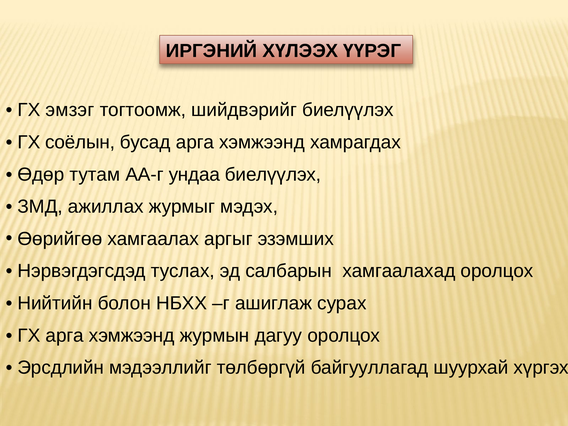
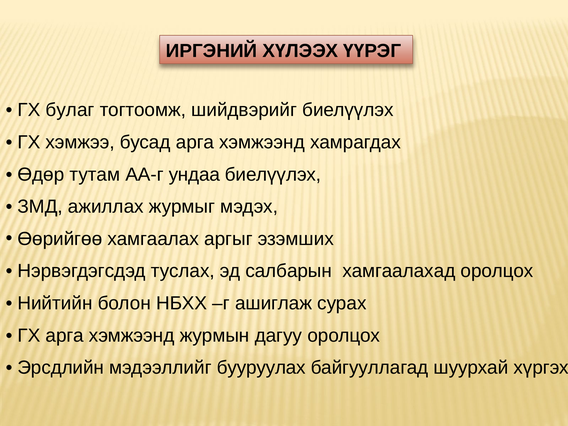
эмзэг: эмзэг -> булаг
соёлын: соёлын -> хэмжээ
төлбөргүй: төлбөргүй -> бууруулах
